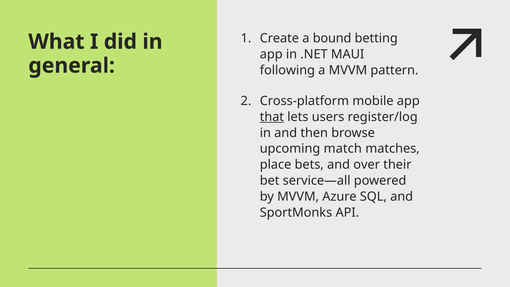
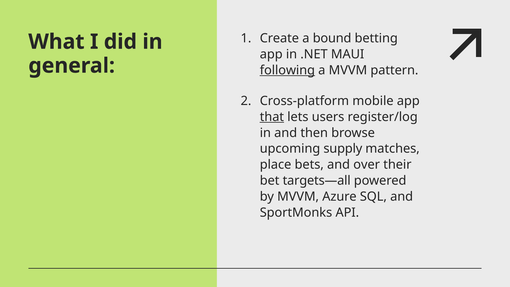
following underline: none -> present
match: match -> supply
service—all: service—all -> targets—all
